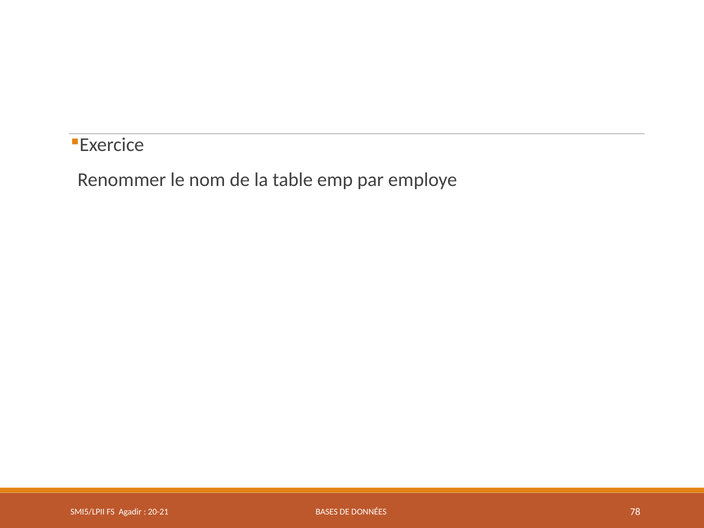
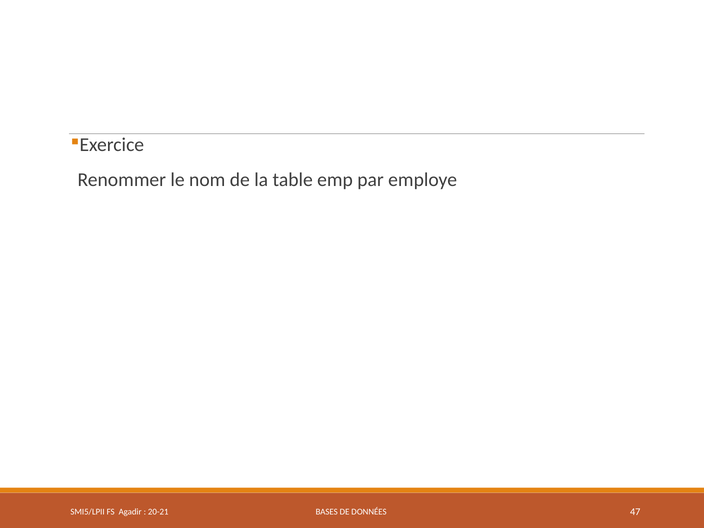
78: 78 -> 47
